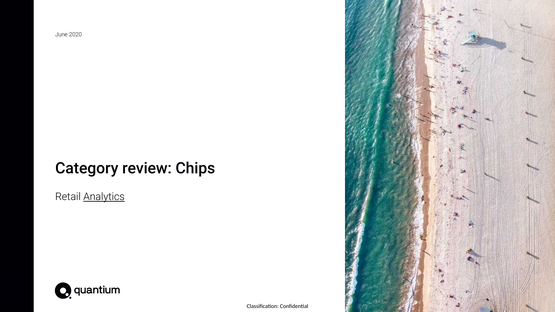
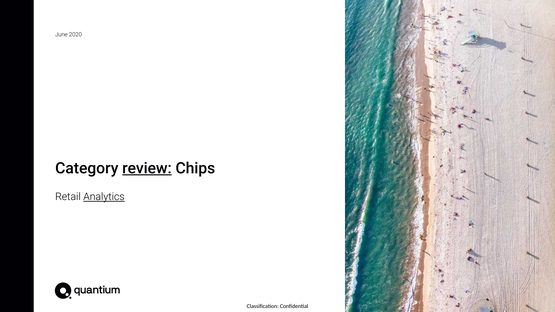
review underline: none -> present
